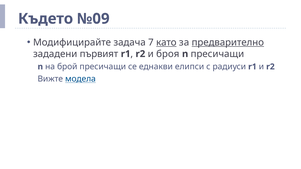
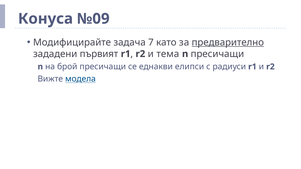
Където: Където -> Конуса
като underline: present -> none
броя: броя -> тема
